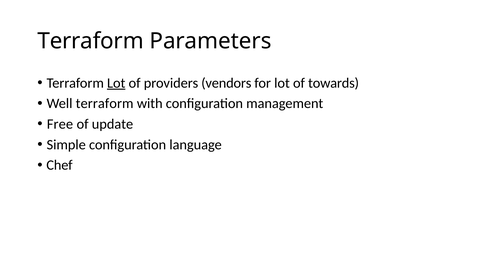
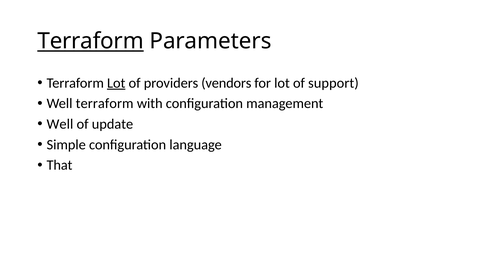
Terraform at (91, 41) underline: none -> present
towards: towards -> support
Free at (60, 124): Free -> Well
Chef: Chef -> That
